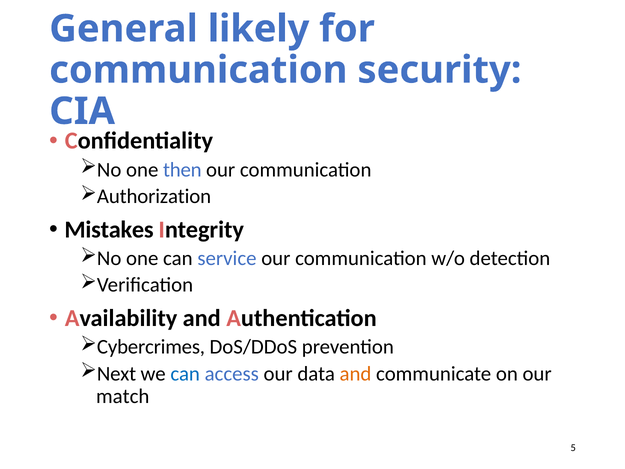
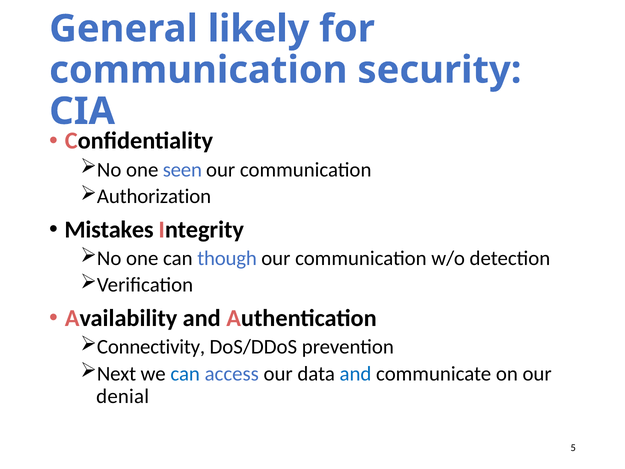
then: then -> seen
service: service -> though
Cybercrimes: Cybercrimes -> Connectivity
and at (355, 373) colour: orange -> blue
match: match -> denial
